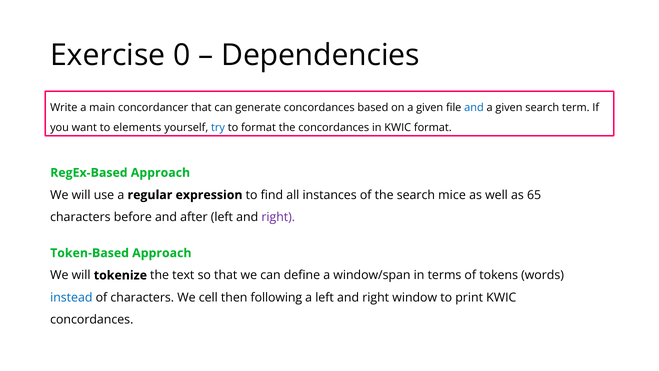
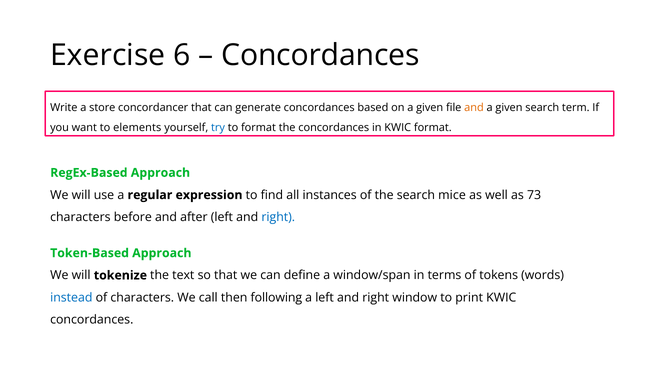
0: 0 -> 6
Dependencies at (320, 55): Dependencies -> Concordances
main: main -> store
and at (474, 108) colour: blue -> orange
65: 65 -> 73
right at (278, 217) colour: purple -> blue
cell: cell -> call
